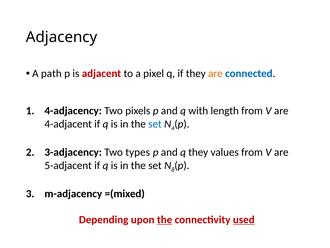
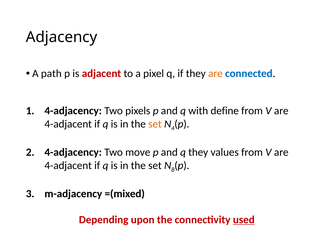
length: length -> define
set at (155, 124) colour: blue -> orange
3-adjacency at (73, 152): 3-adjacency -> 4-adjacency
types: types -> move
5-adjacent at (68, 165): 5-adjacent -> 4-adjacent
the at (165, 219) underline: present -> none
